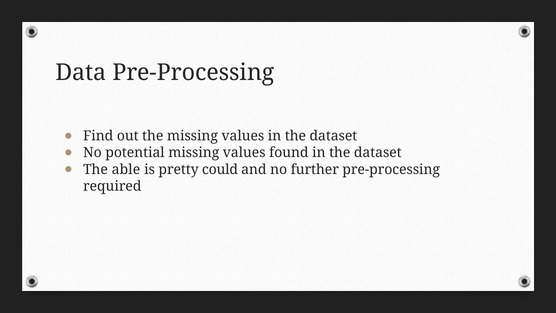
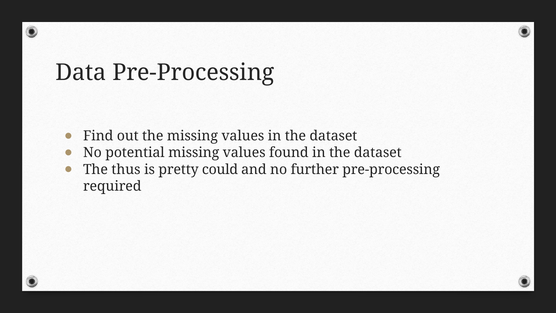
able: able -> thus
